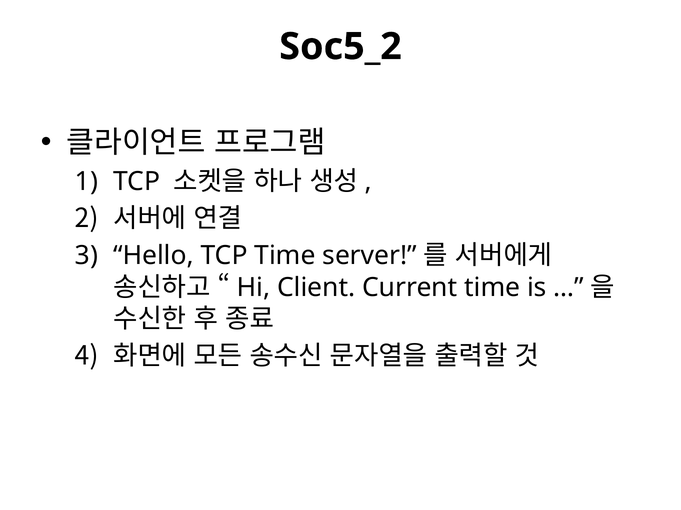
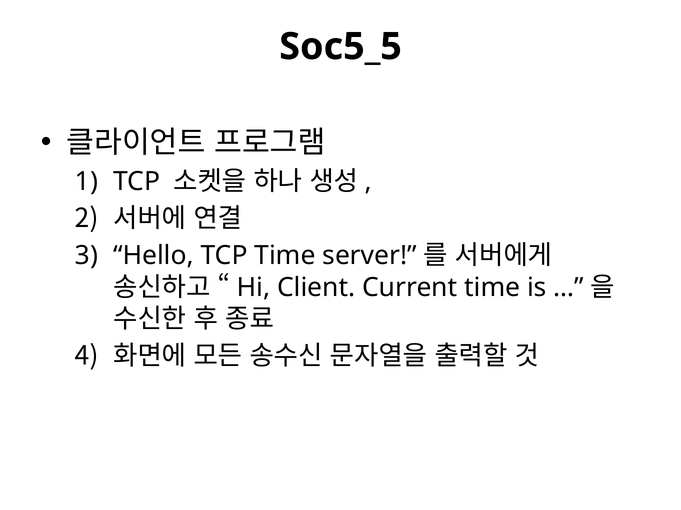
Soc5_2: Soc5_2 -> Soc5_5
